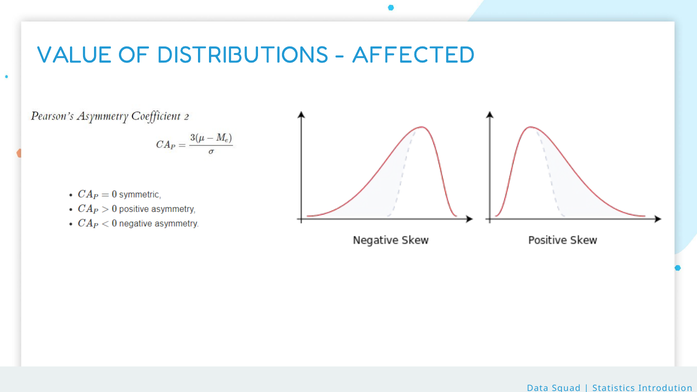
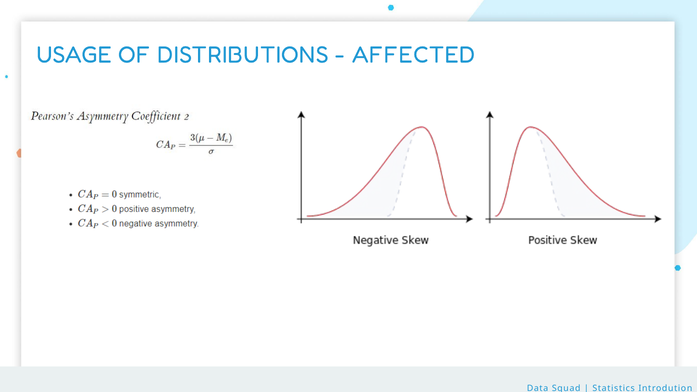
VALUE: VALUE -> USAGE
